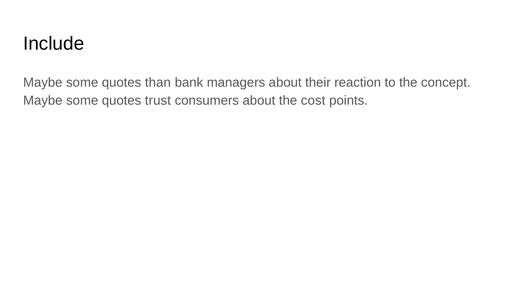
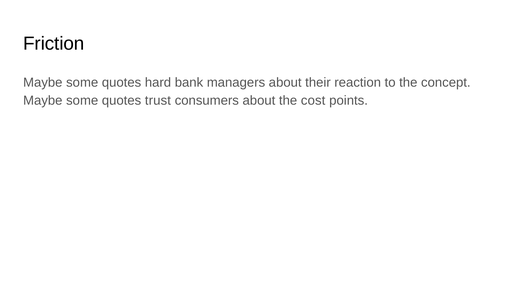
Include: Include -> Friction
than: than -> hard
